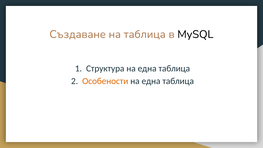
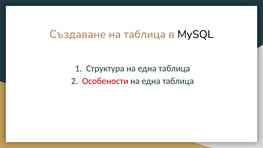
Особености colour: orange -> red
